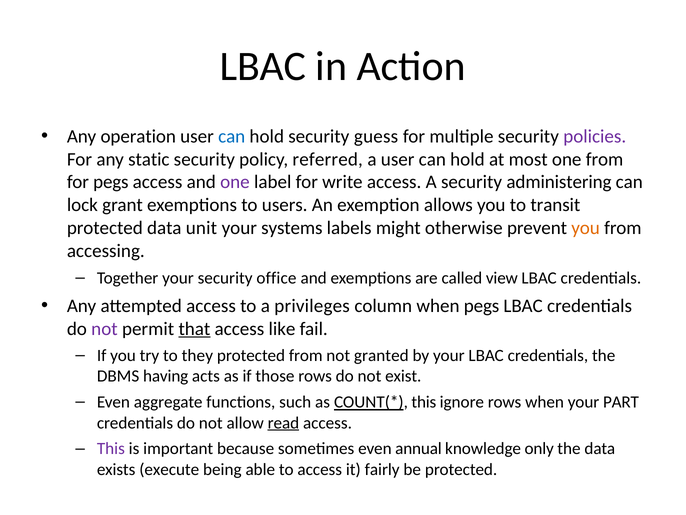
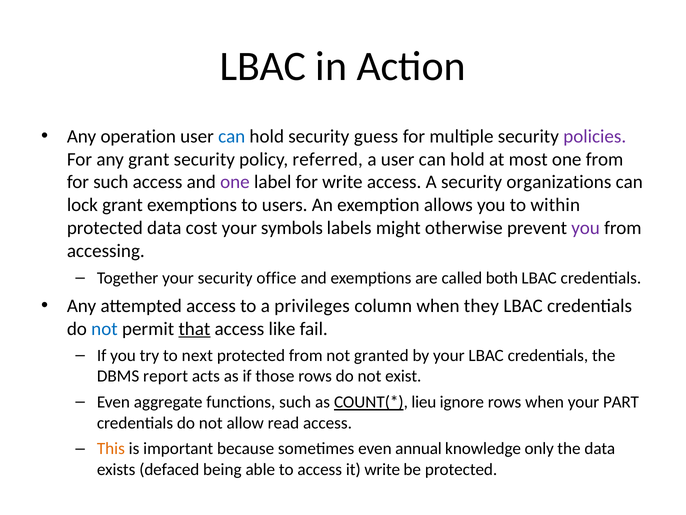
any static: static -> grant
for pegs: pegs -> such
administering: administering -> organizations
transit: transit -> within
unit: unit -> cost
systems: systems -> symbols
you at (586, 228) colour: orange -> purple
view: view -> both
when pegs: pegs -> they
not at (104, 328) colour: purple -> blue
they: they -> next
having: having -> report
this at (424, 402): this -> lieu
read underline: present -> none
This at (111, 448) colour: purple -> orange
execute: execute -> defaced
it fairly: fairly -> write
